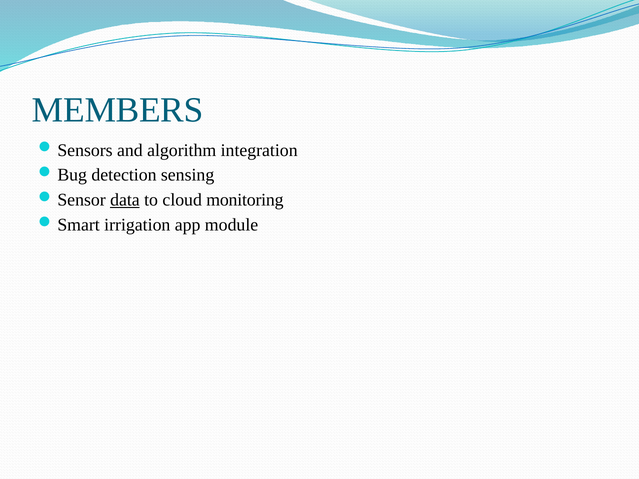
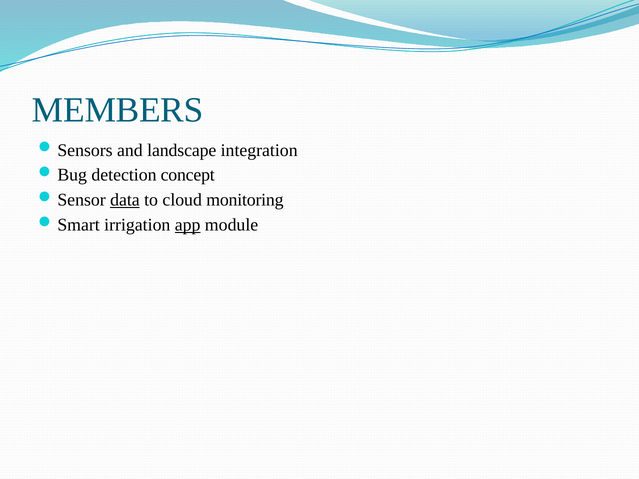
algorithm: algorithm -> landscape
sensing: sensing -> concept
app underline: none -> present
